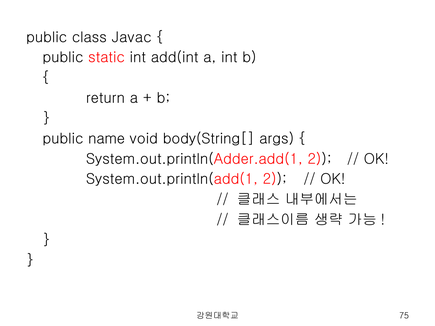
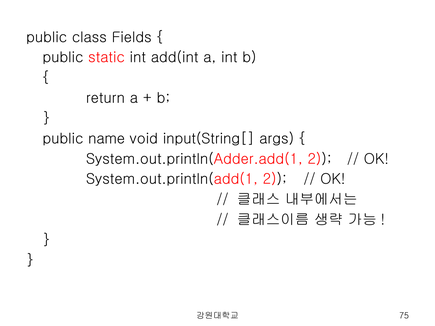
Javac: Javac -> Fields
body(String[: body(String[ -> input(String[
